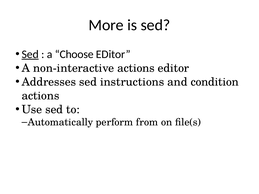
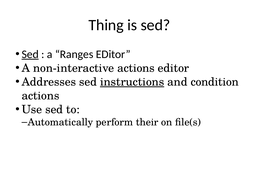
More: More -> Thing
Choose: Choose -> Ranges
instructions underline: none -> present
from: from -> their
